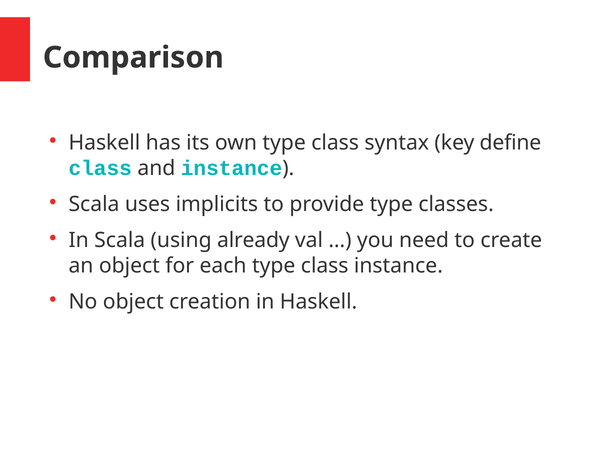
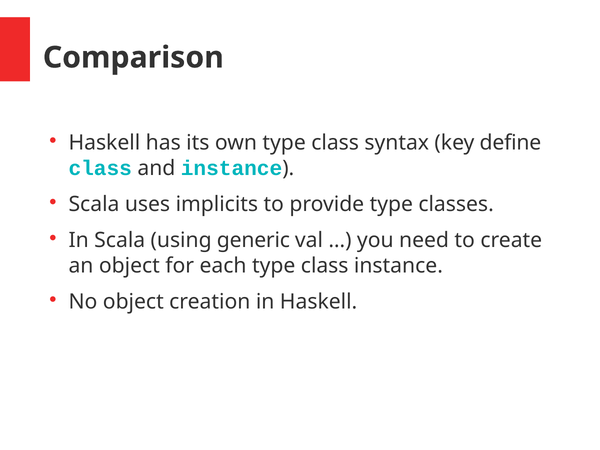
already: already -> generic
